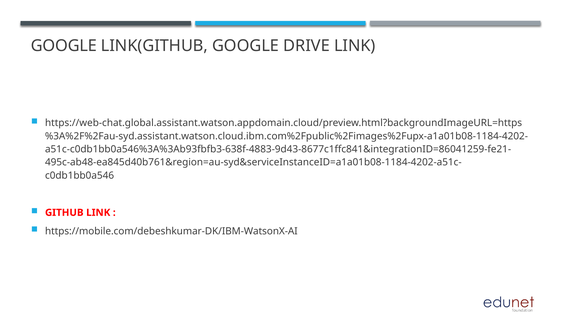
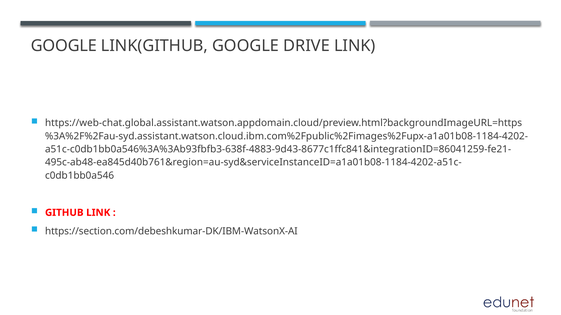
https://mobile.com/debeshkumar-DK/IBM-WatsonX-AI: https://mobile.com/debeshkumar-DK/IBM-WatsonX-AI -> https://section.com/debeshkumar-DK/IBM-WatsonX-AI
